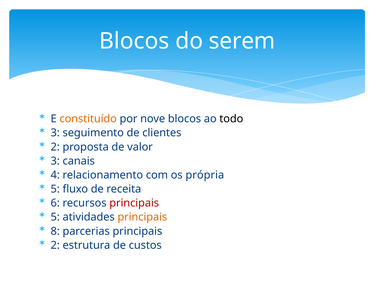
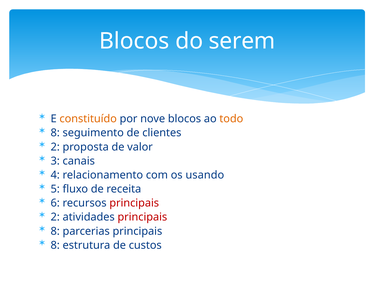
todo colour: black -> orange
3 at (55, 133): 3 -> 8
própria: própria -> usando
5 at (55, 217): 5 -> 2
principais at (142, 217) colour: orange -> red
2 at (55, 245): 2 -> 8
